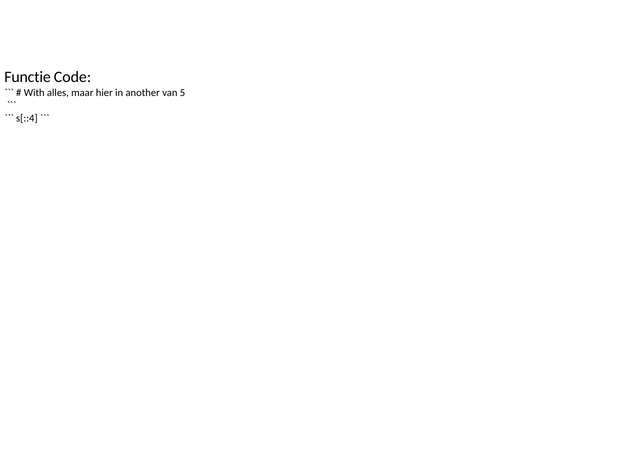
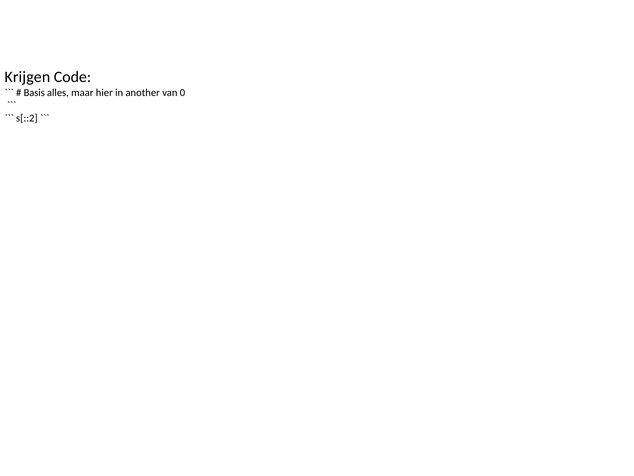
Functie: Functie -> Krijgen
With: With -> Basis
5: 5 -> 0
s[::4: s[::4 -> s[::2
